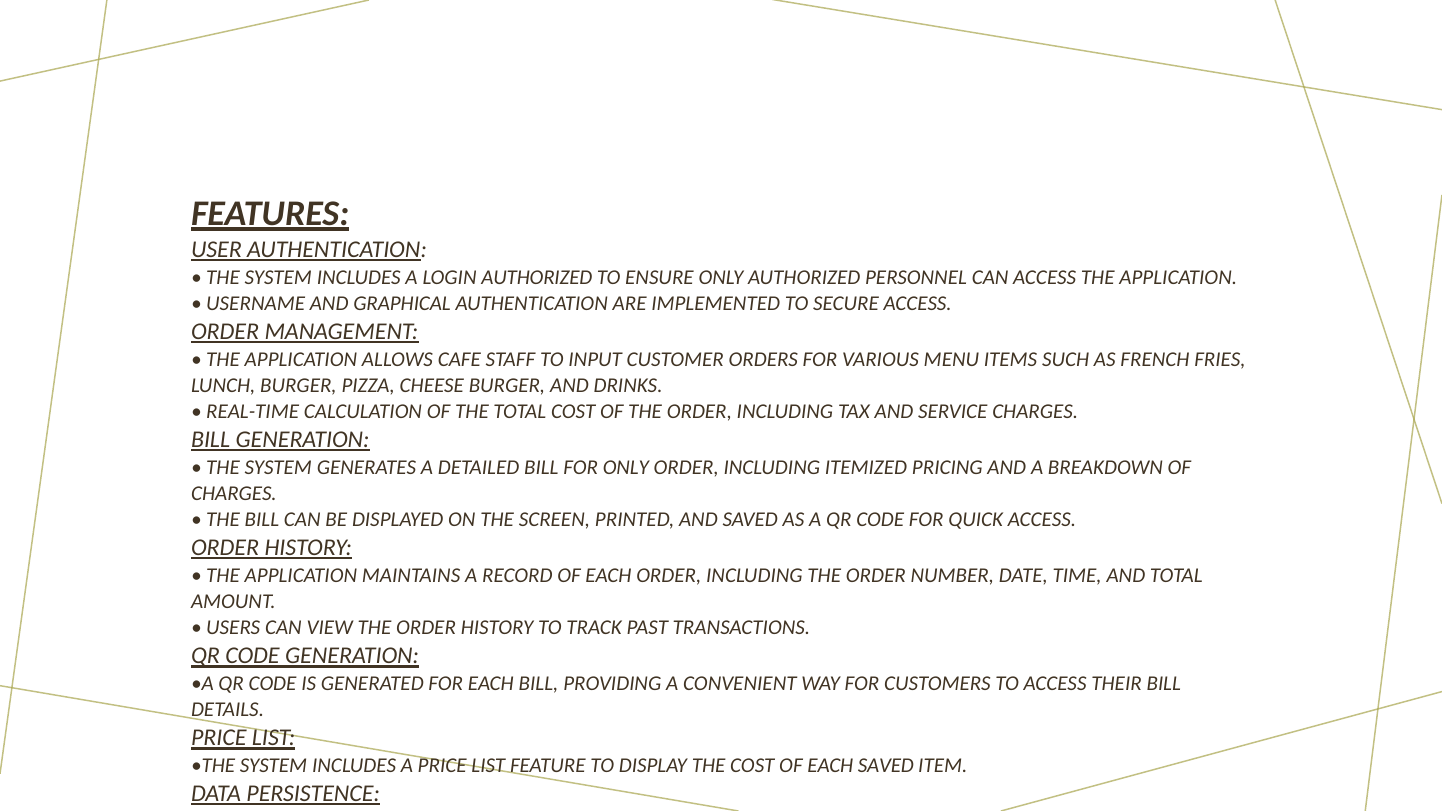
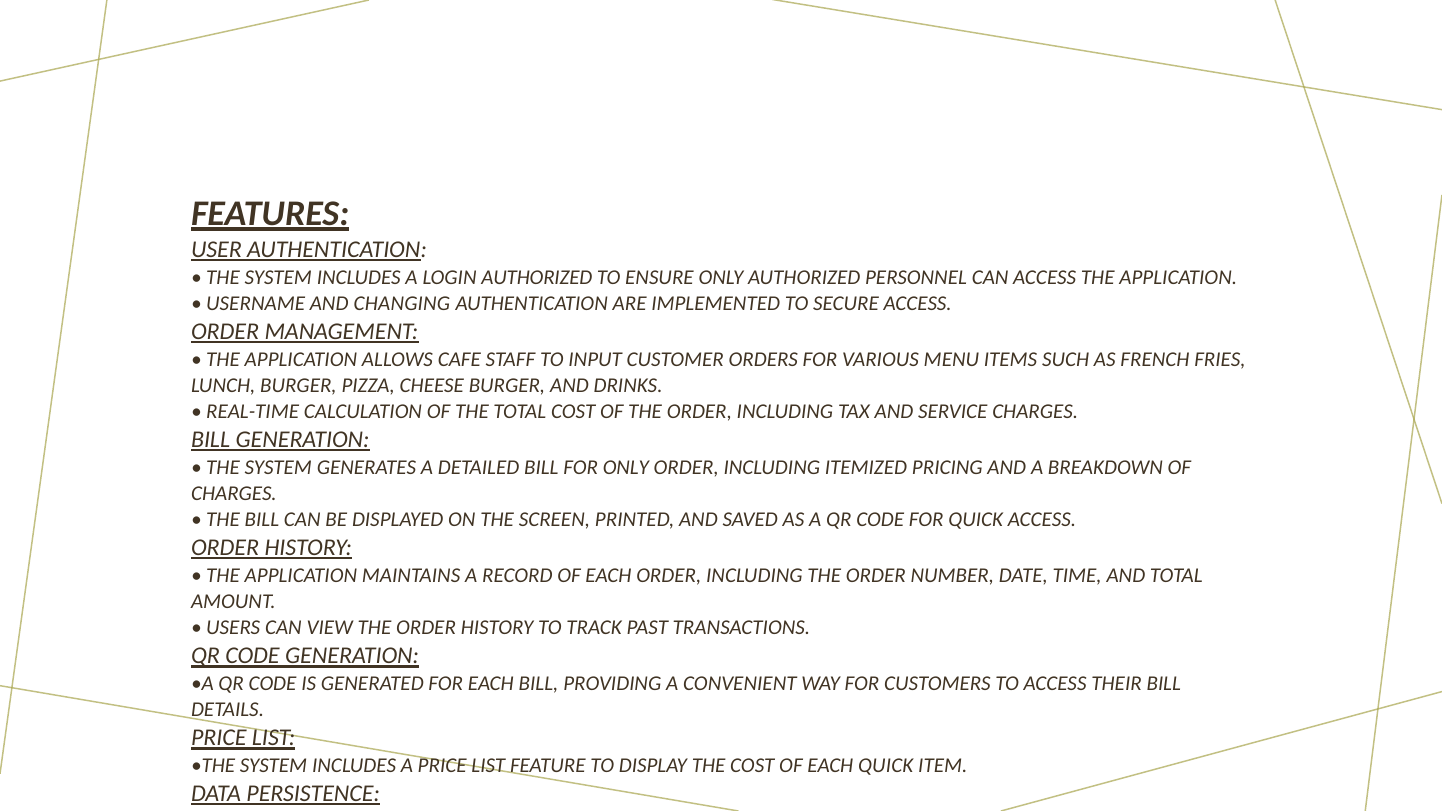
GRAPHICAL: GRAPHICAL -> CHANGING
EACH SAVED: SAVED -> QUICK
